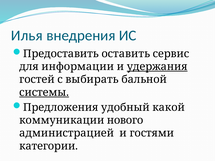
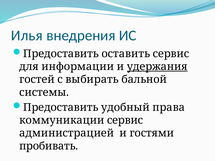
системы underline: present -> none
Предложения at (61, 108): Предложения -> Предоставить
какой: какой -> права
коммуникации нового: нового -> сервис
категории: категории -> пробивать
